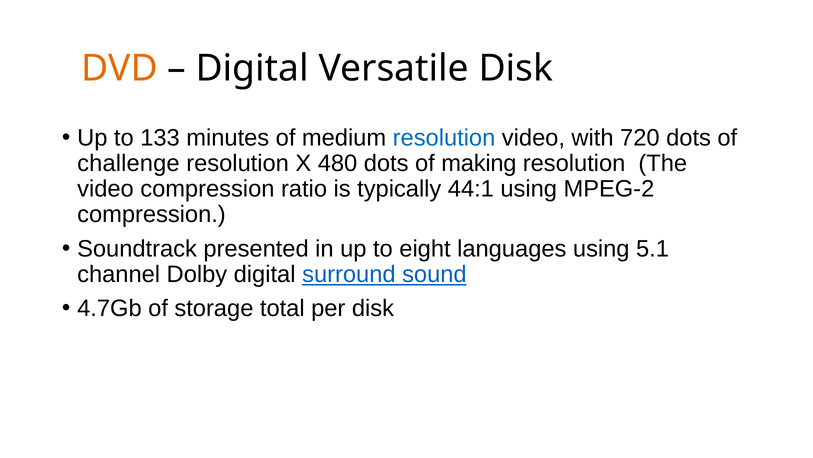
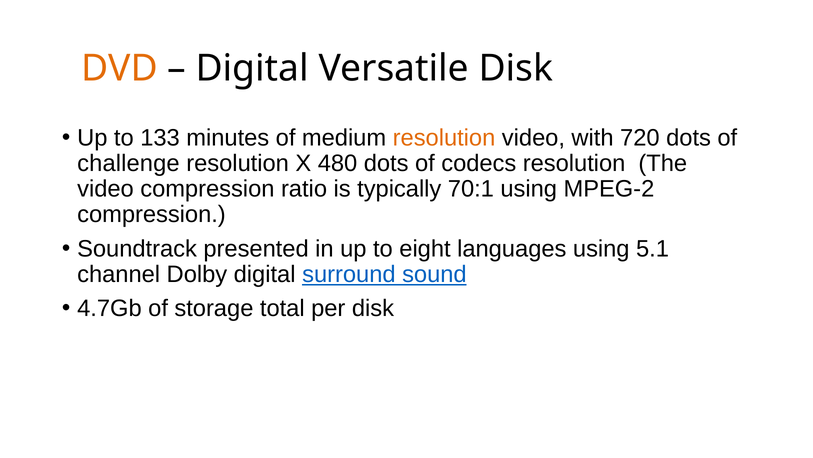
resolution at (444, 137) colour: blue -> orange
making: making -> codecs
44:1: 44:1 -> 70:1
